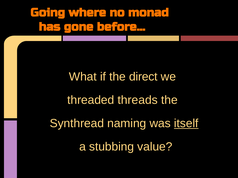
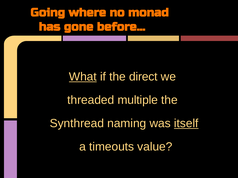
What underline: none -> present
threads: threads -> multiple
stubbing: stubbing -> timeouts
